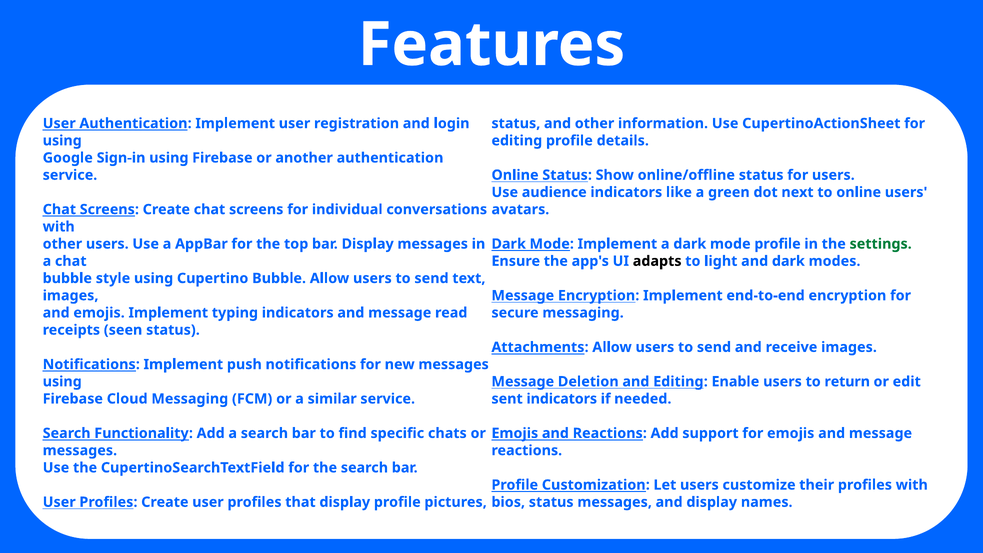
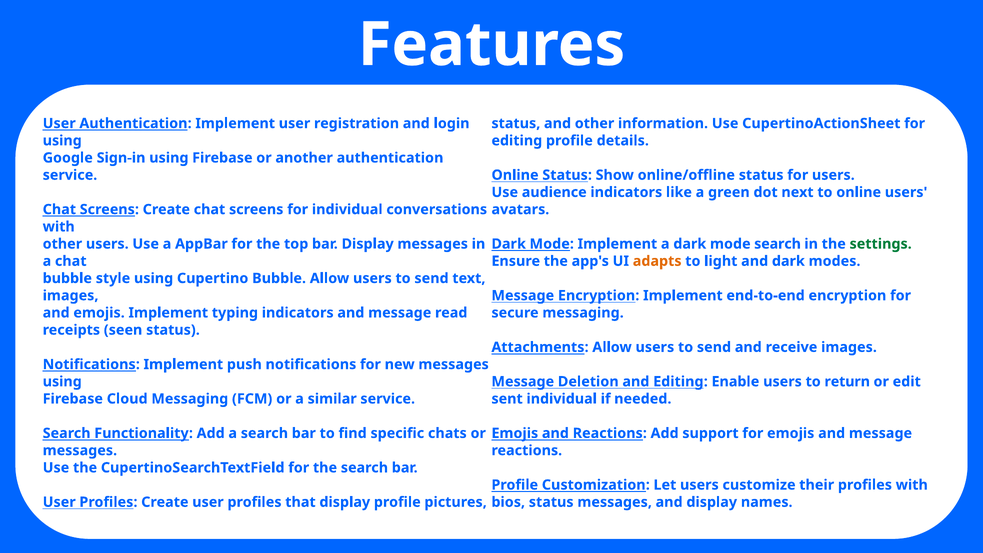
mode profile: profile -> search
adapts colour: black -> orange
sent indicators: indicators -> individual
